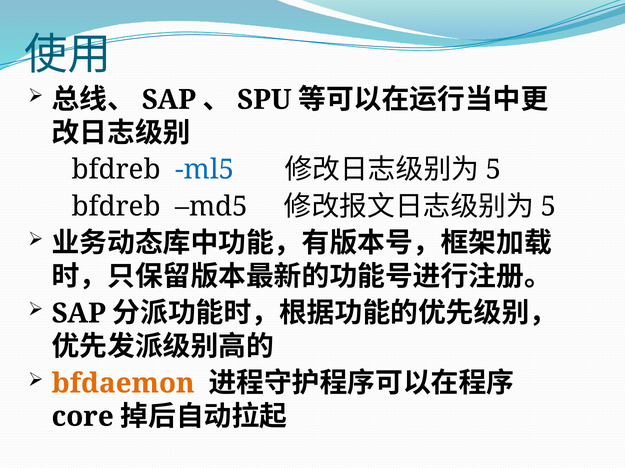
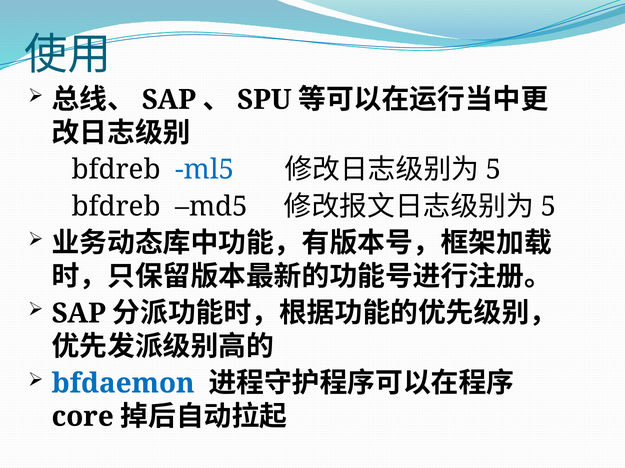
bfdaemon colour: orange -> blue
